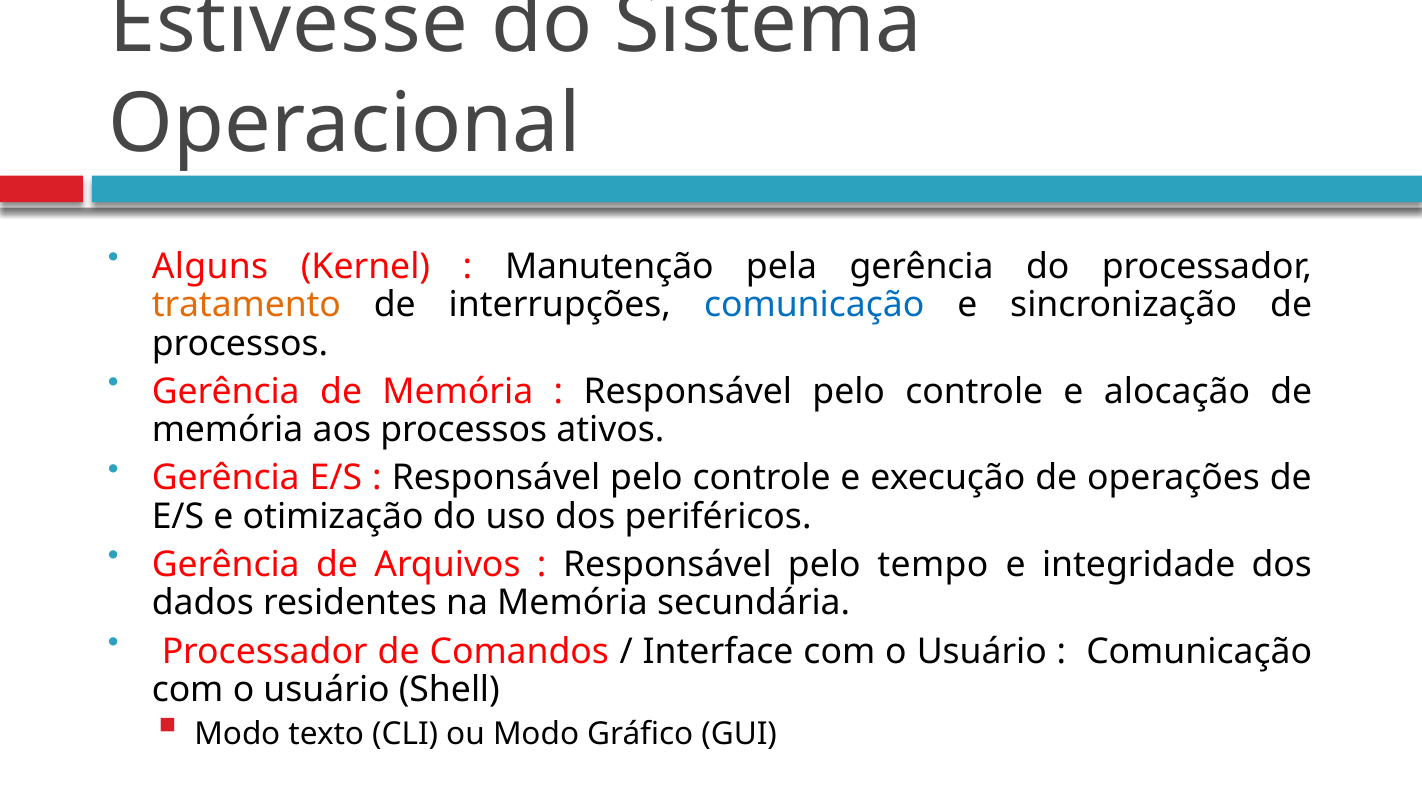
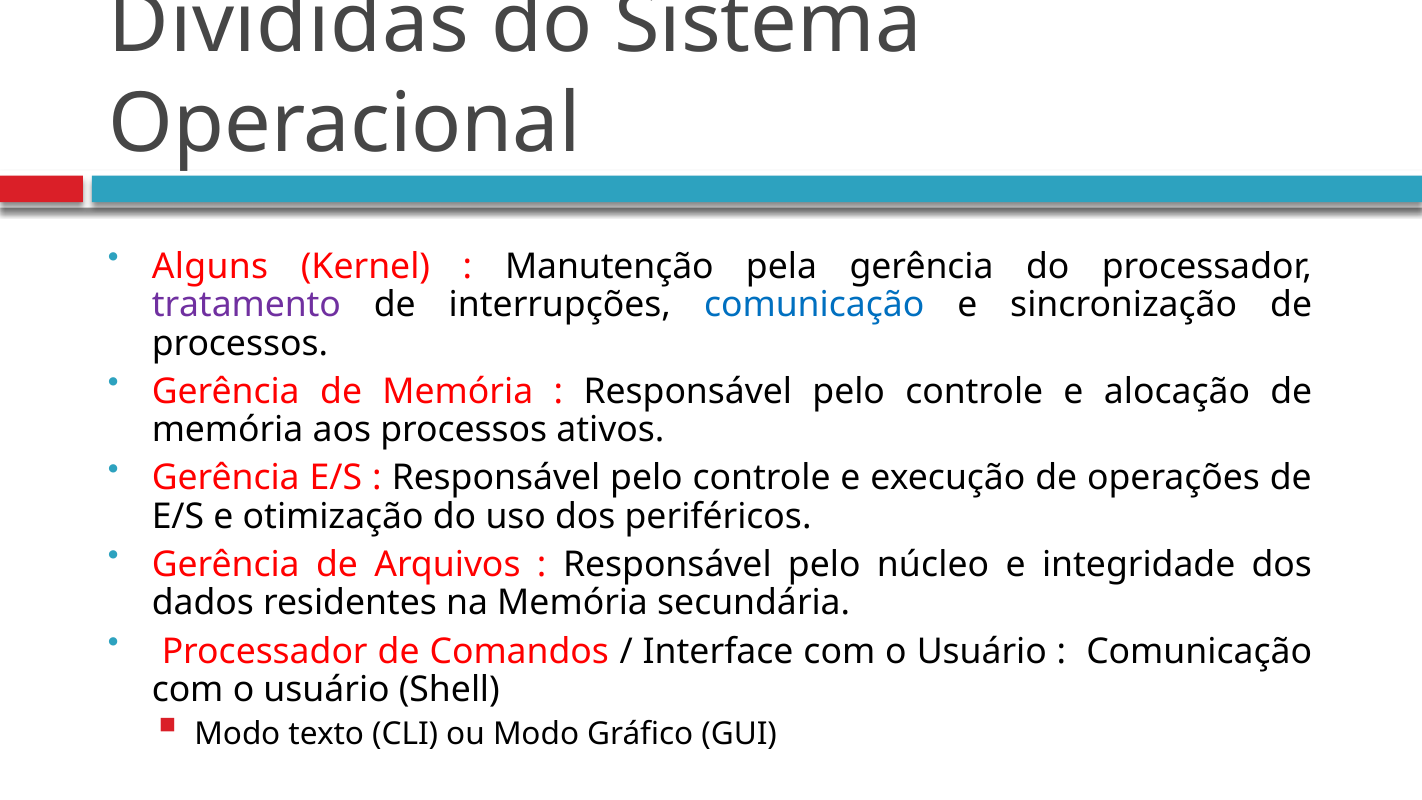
Estivesse: Estivesse -> Divididas
tratamento colour: orange -> purple
tempo: tempo -> núcleo
